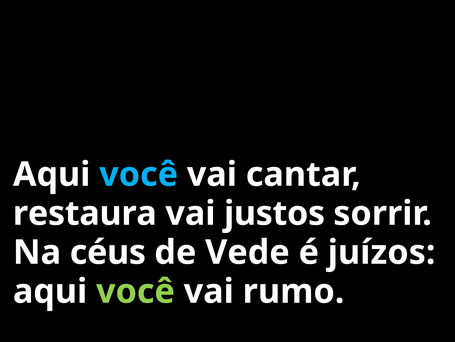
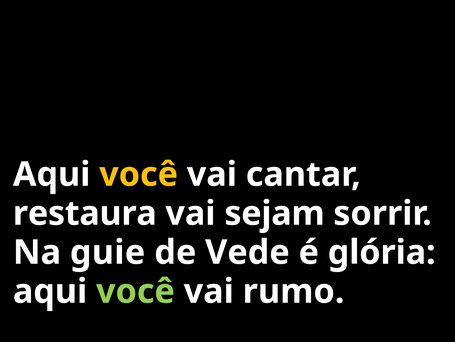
você at (139, 174) colour: light blue -> yellow
justos: justos -> sejam
céus: céus -> guie
juízos: juízos -> glória
